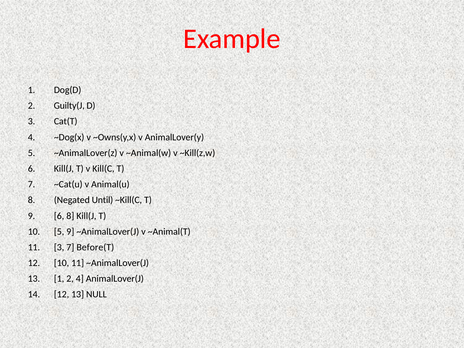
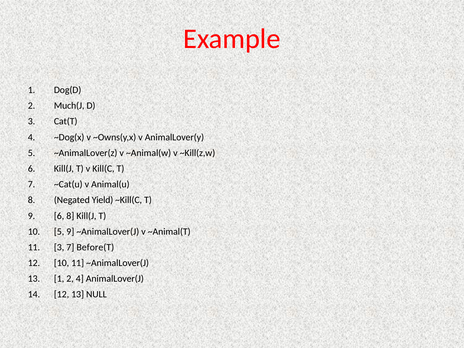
Guilty(J: Guilty(J -> Much(J
Until: Until -> Yield
